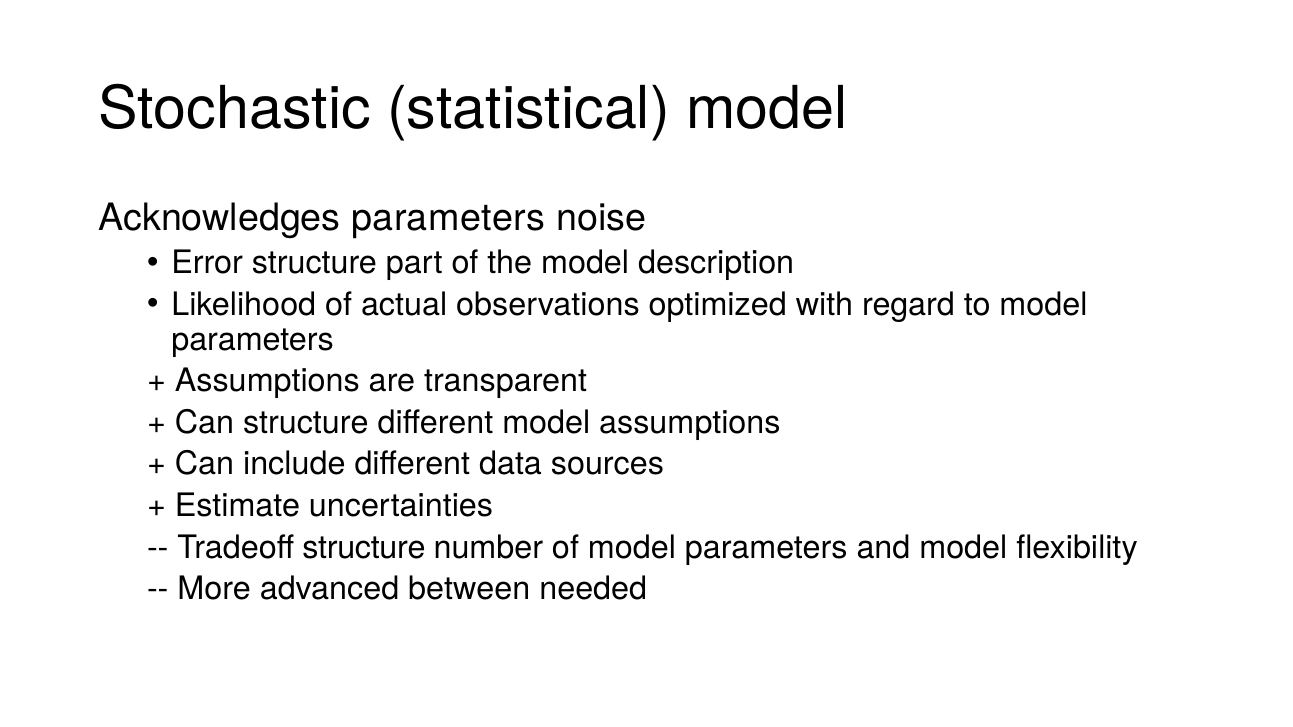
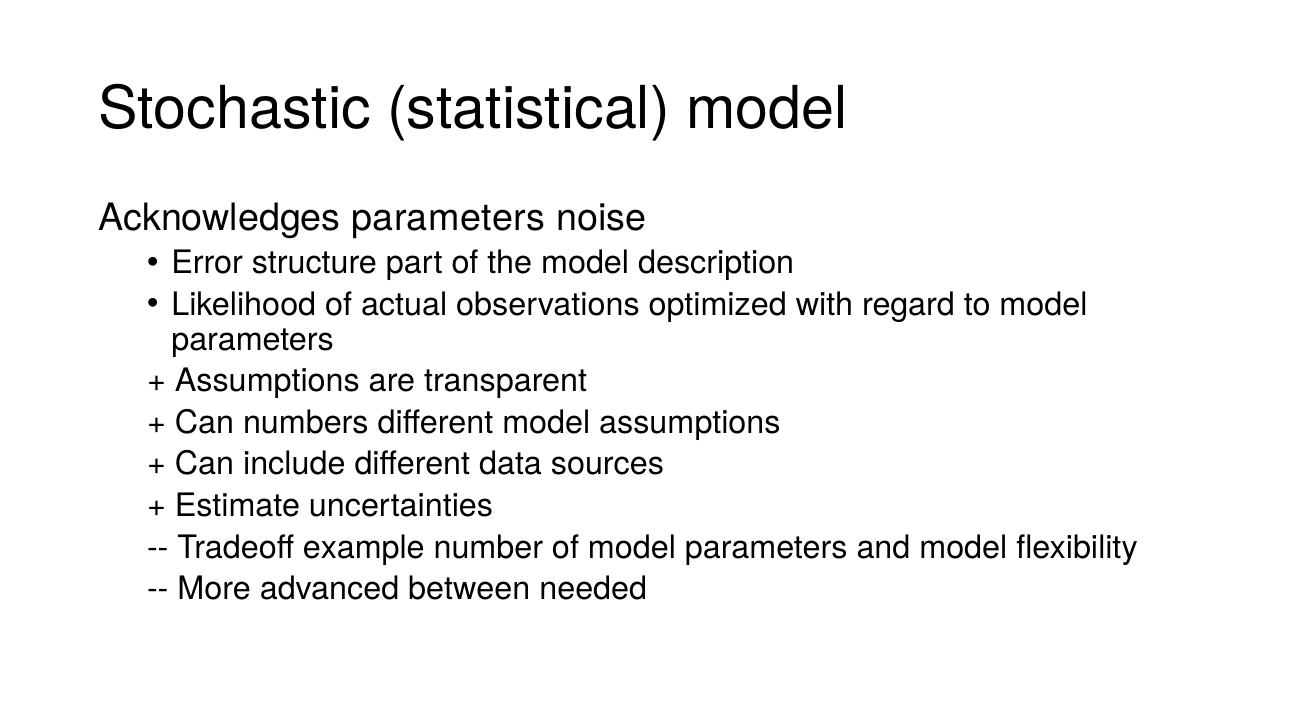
Can structure: structure -> numbers
Tradeoff structure: structure -> example
